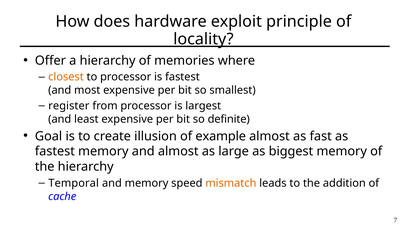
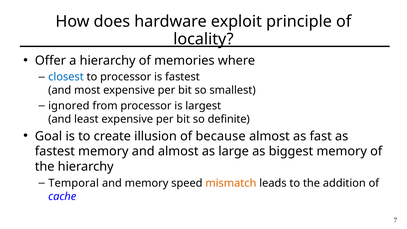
closest colour: orange -> blue
register: register -> ignored
example: example -> because
